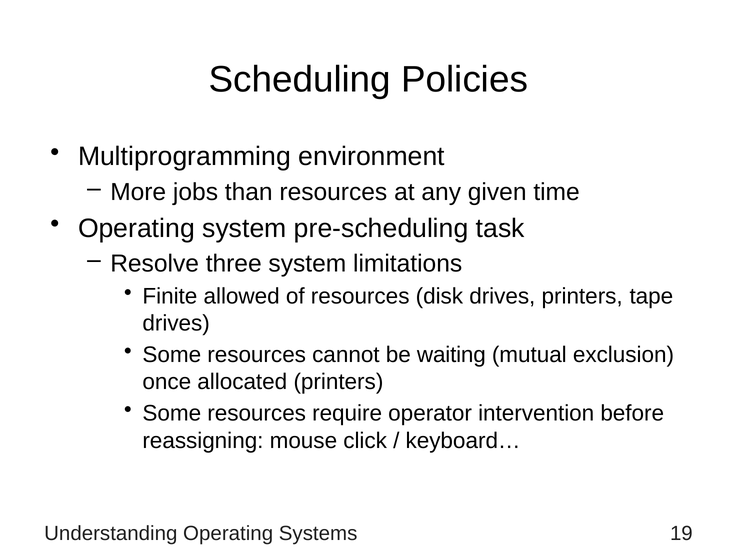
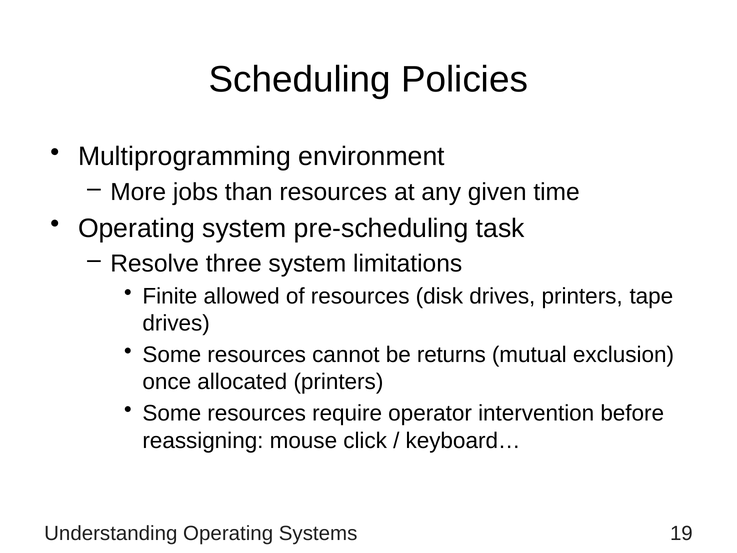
waiting: waiting -> returns
